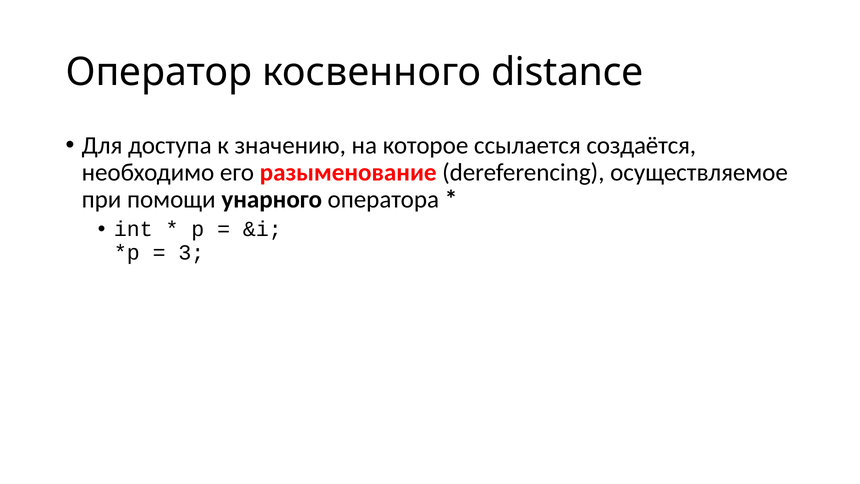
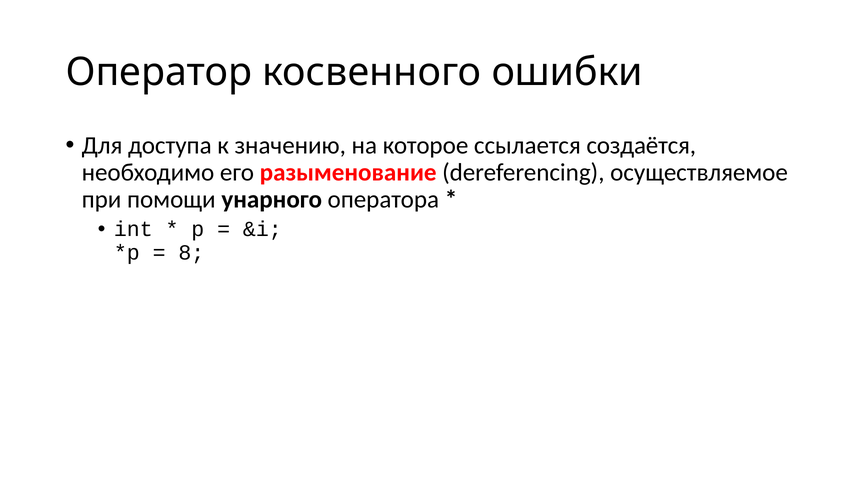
distance: distance -> ошибки
3: 3 -> 8
